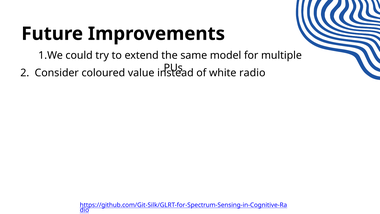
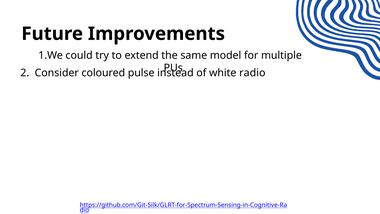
value: value -> pulse
